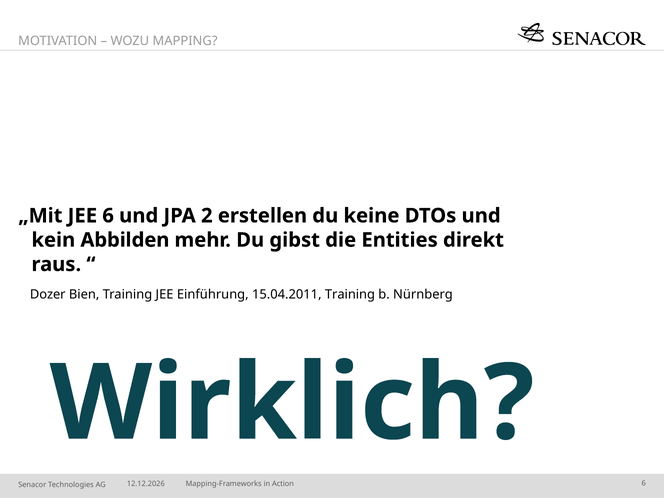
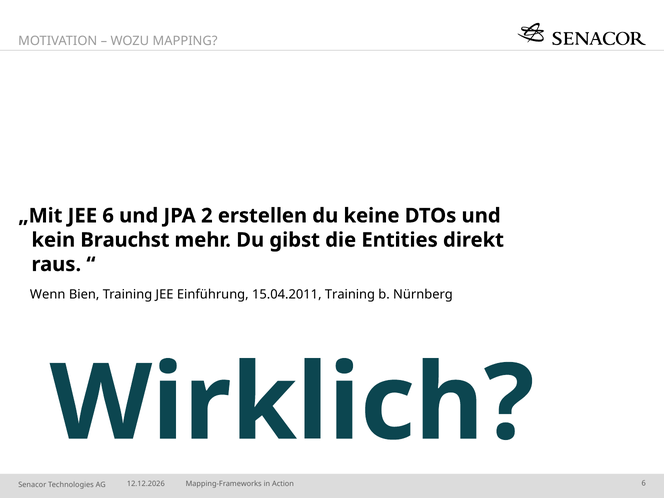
Abbilden: Abbilden -> Brauchst
Dozer: Dozer -> Wenn
